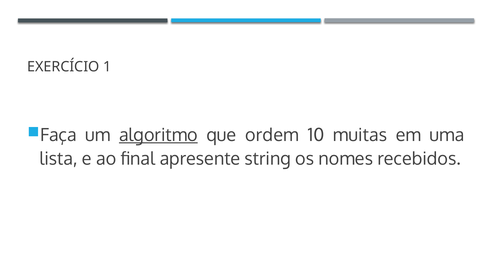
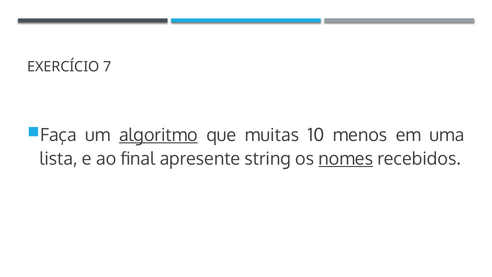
1: 1 -> 7
ordem: ordem -> muitas
muitas: muitas -> menos
nomes underline: none -> present
